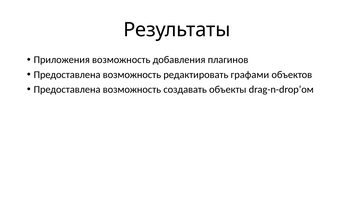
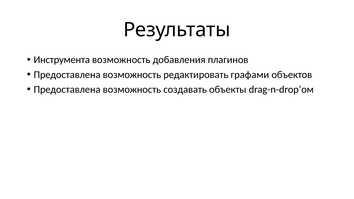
Приложения: Приложения -> Инструмента
